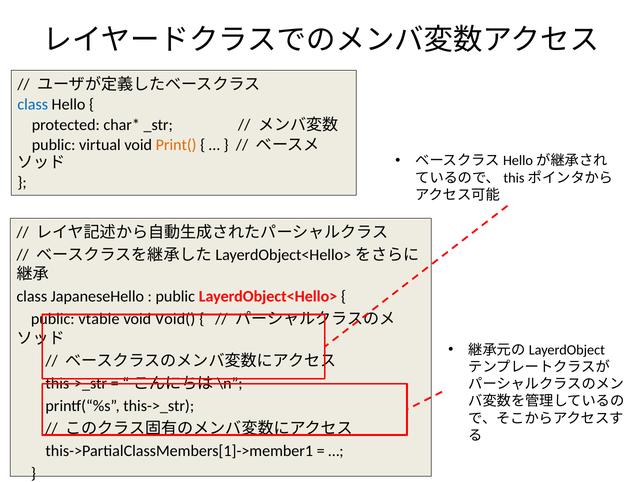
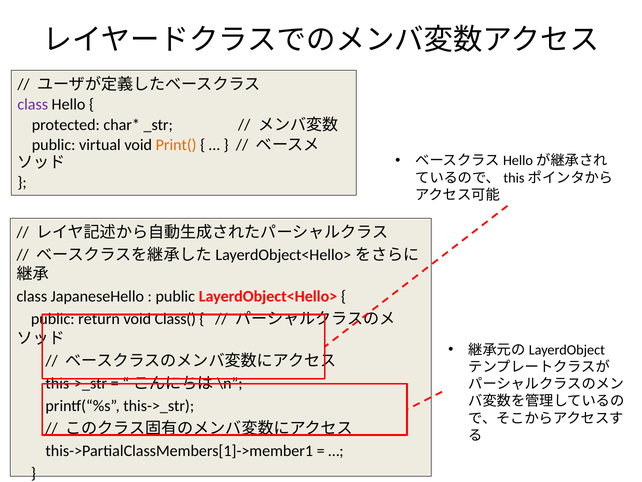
class at (33, 104) colour: blue -> purple
vtable: vtable -> return
Void(: Void( -> Class(
